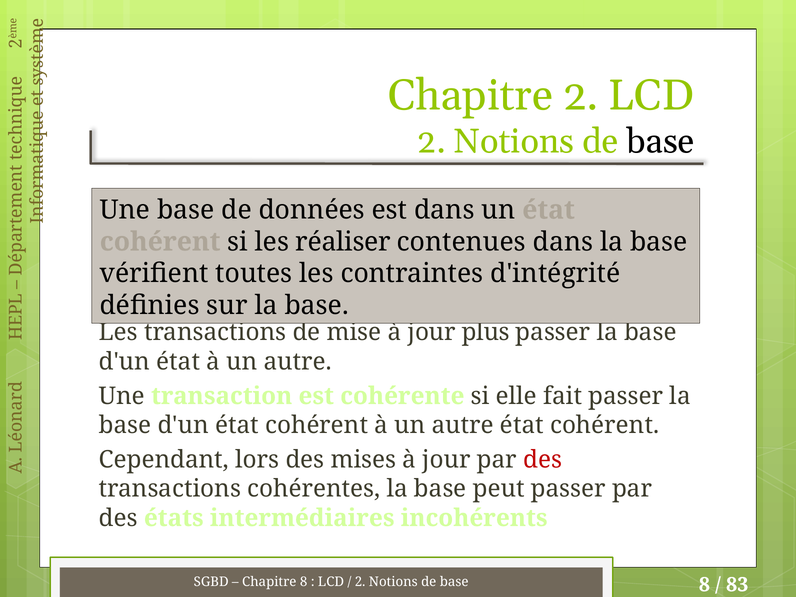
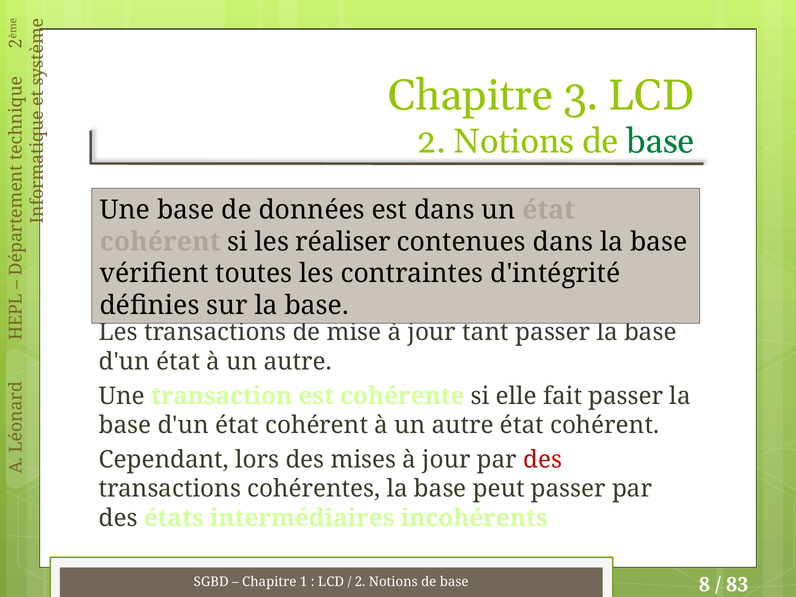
Chapitre 2: 2 -> 3
base at (661, 141) colour: black -> green
plus: plus -> tant
Chapitre 8: 8 -> 1
